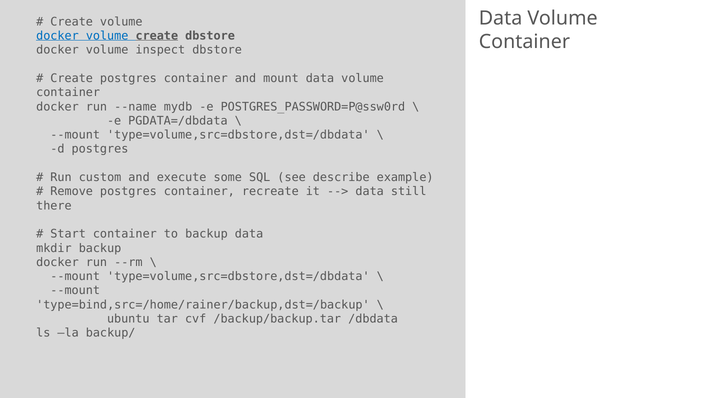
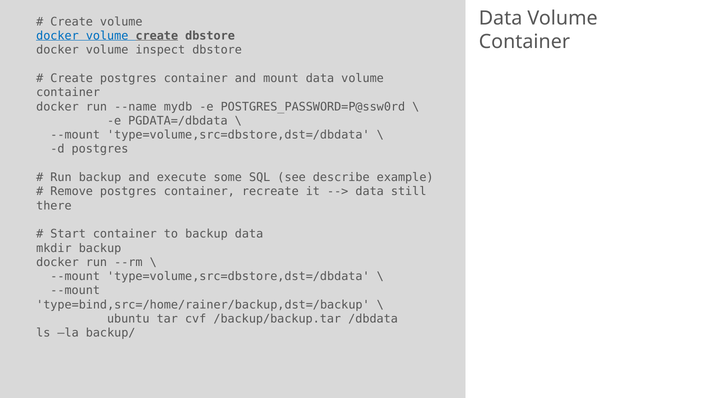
Run custom: custom -> backup
